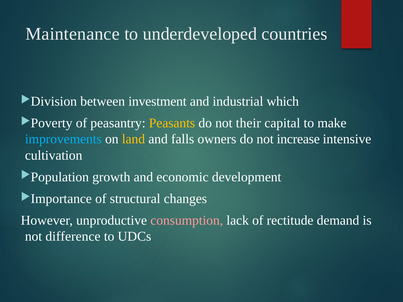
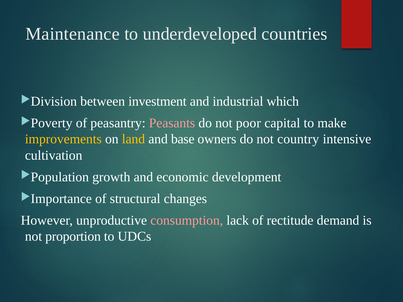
Peasants colour: yellow -> pink
their: their -> poor
improvements colour: light blue -> yellow
falls: falls -> base
increase: increase -> country
difference: difference -> proportion
